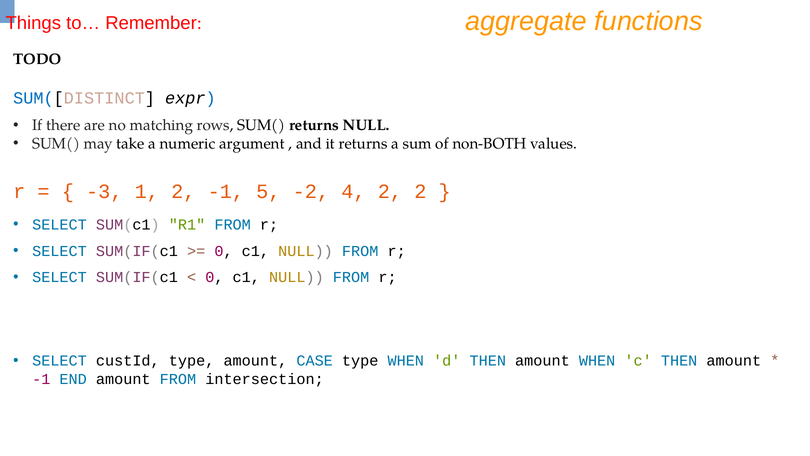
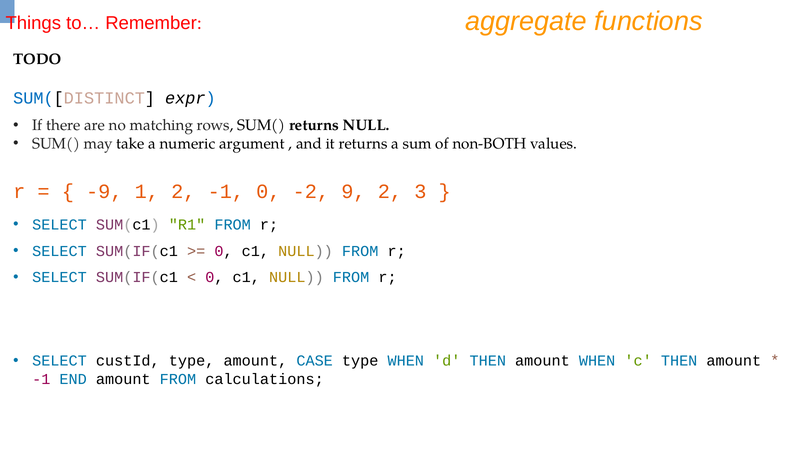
-3: -3 -> -9
-1 5: 5 -> 0
4: 4 -> 9
2 2: 2 -> 3
intersection: intersection -> calculations
